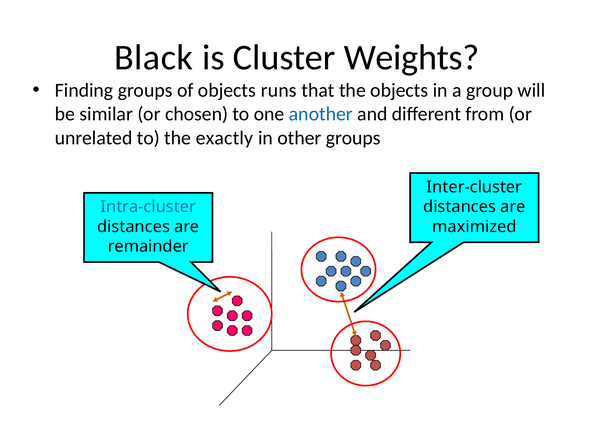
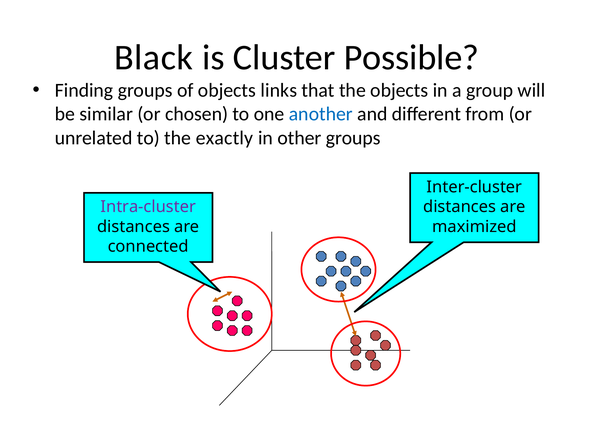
Weights: Weights -> Possible
runs: runs -> links
Intra-cluster colour: blue -> purple
remainder: remainder -> connected
